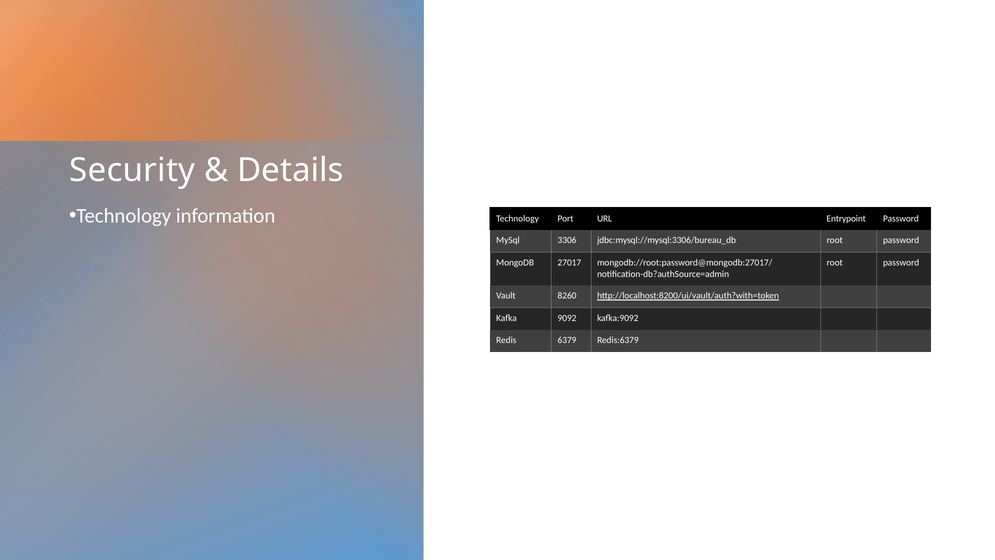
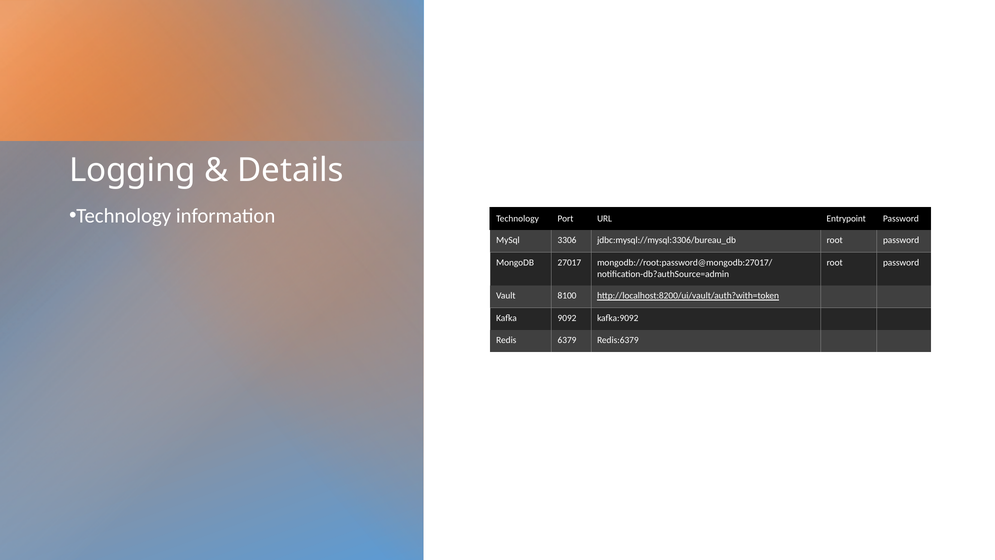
Security: Security -> Logging
8260: 8260 -> 8100
